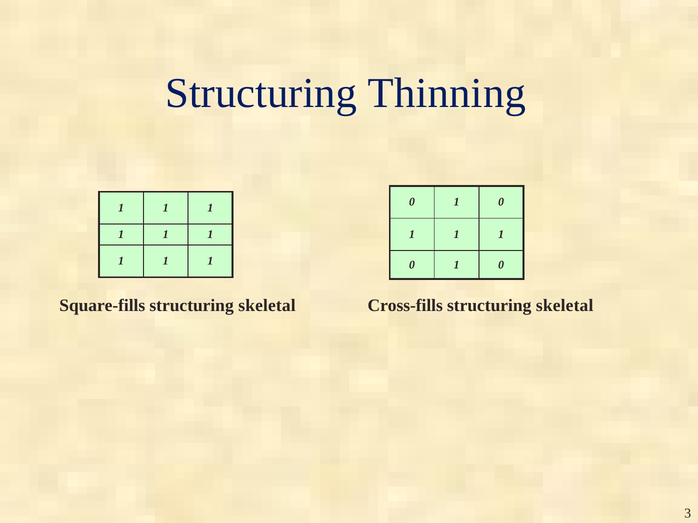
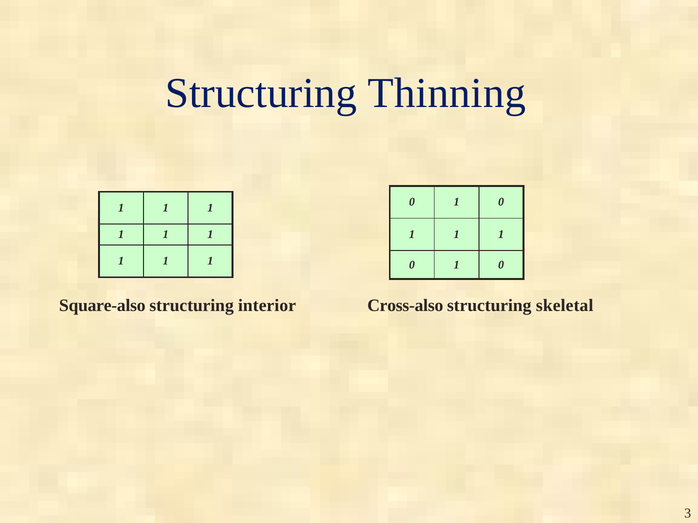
Square-fills: Square-fills -> Square-also
skeletal at (267, 306): skeletal -> interior
Cross-fills: Cross-fills -> Cross-also
